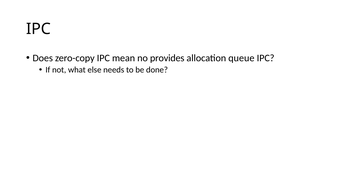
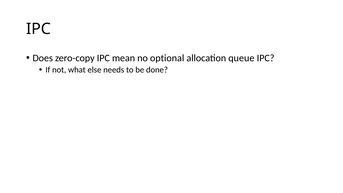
provides: provides -> optional
